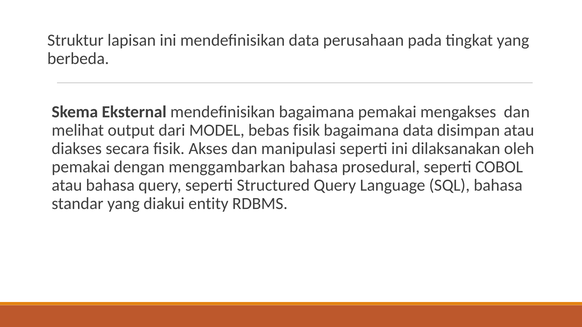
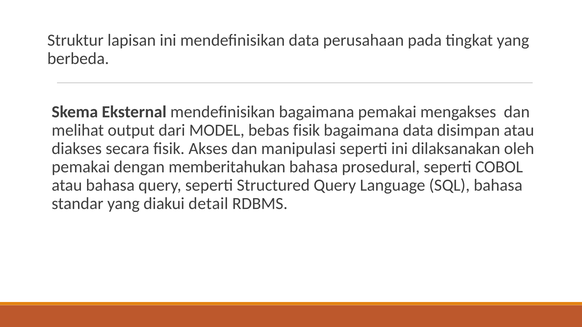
menggambarkan: menggambarkan -> memberitahukan
entity: entity -> detail
